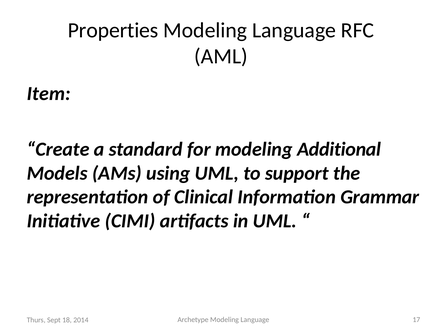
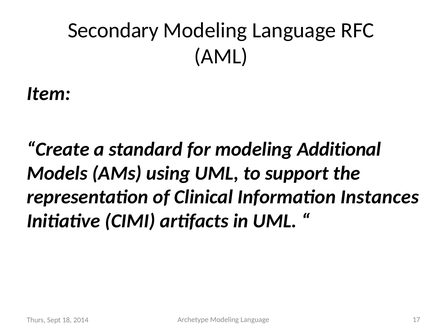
Properties: Properties -> Secondary
Grammar: Grammar -> Instances
